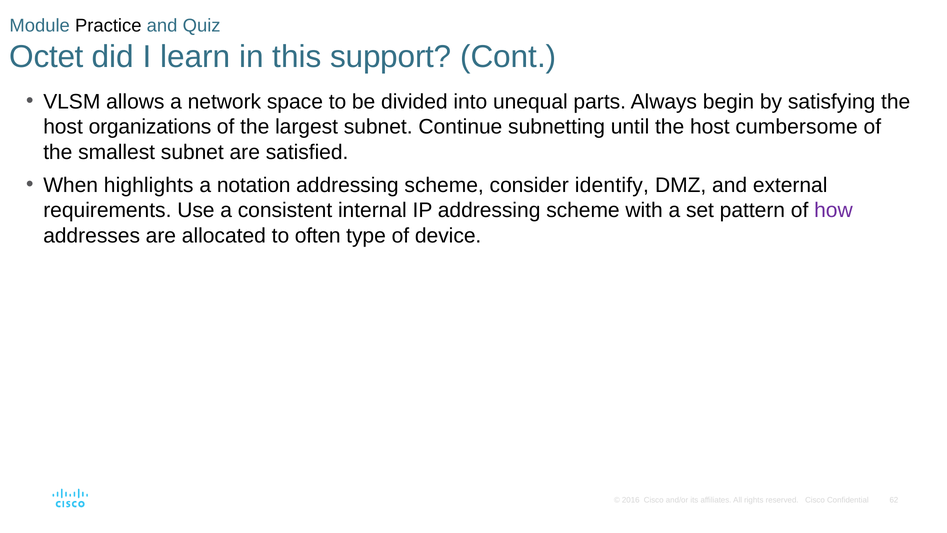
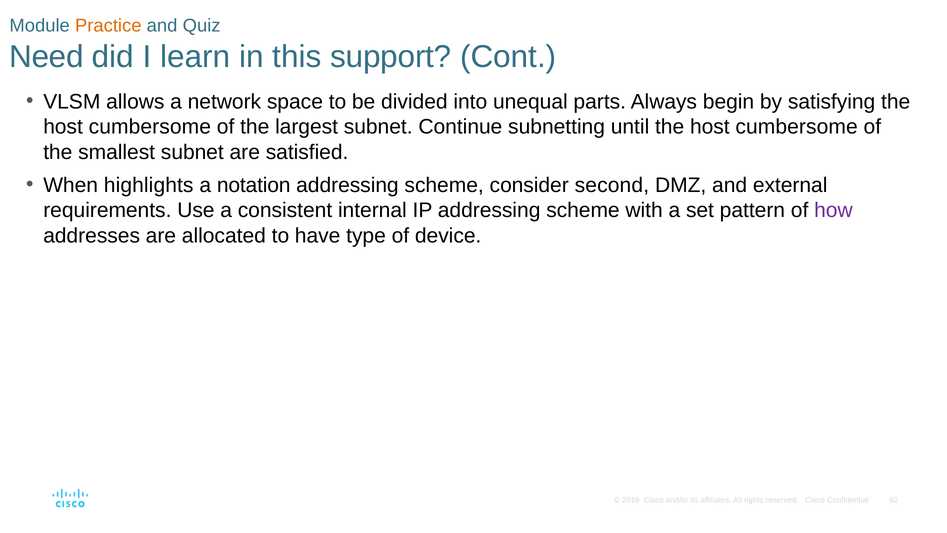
Practice colour: black -> orange
Octet: Octet -> Need
organizations at (150, 127): organizations -> cumbersome
identify: identify -> second
often: often -> have
